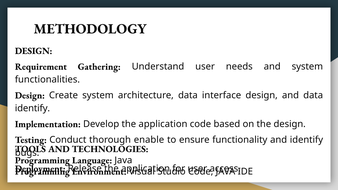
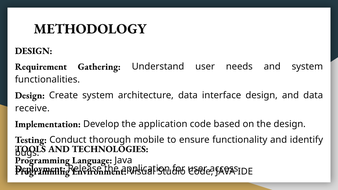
identify at (32, 108): identify -> receive
enable: enable -> mobile
